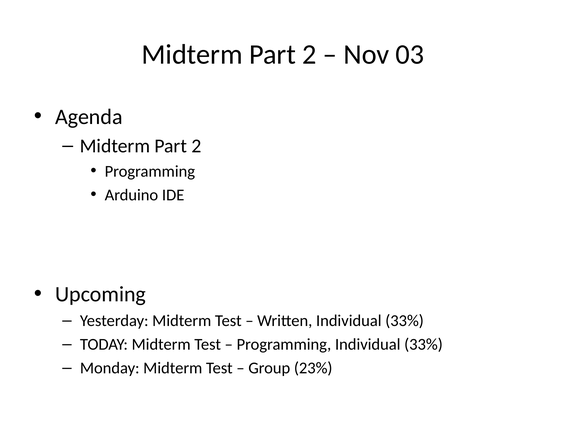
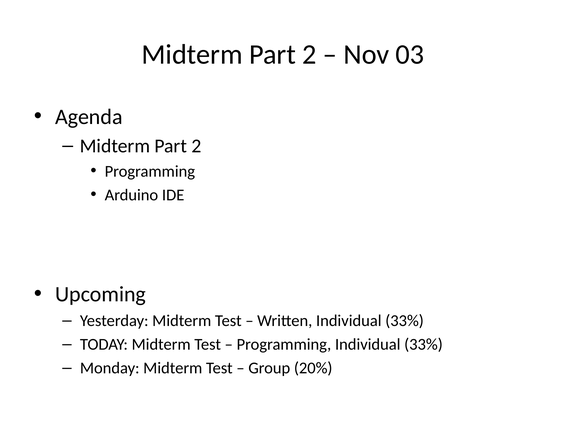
23%: 23% -> 20%
